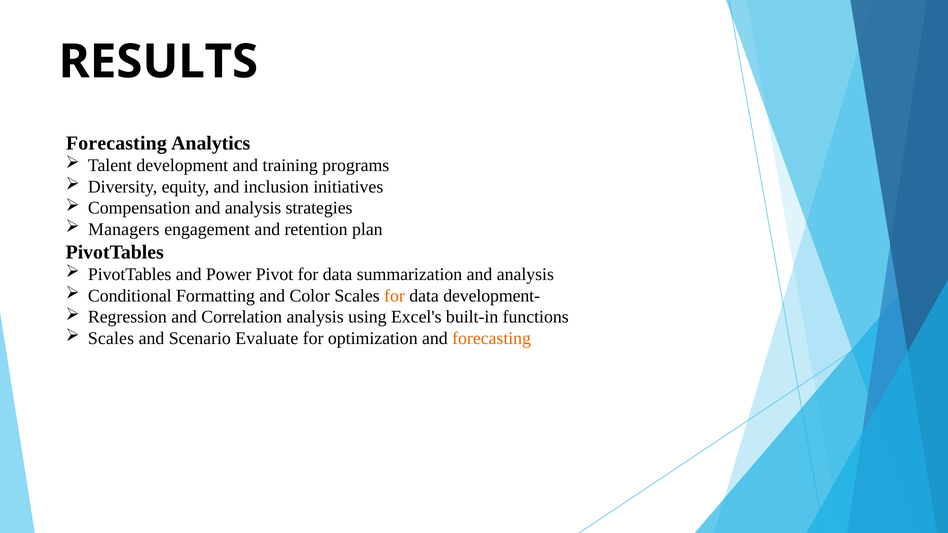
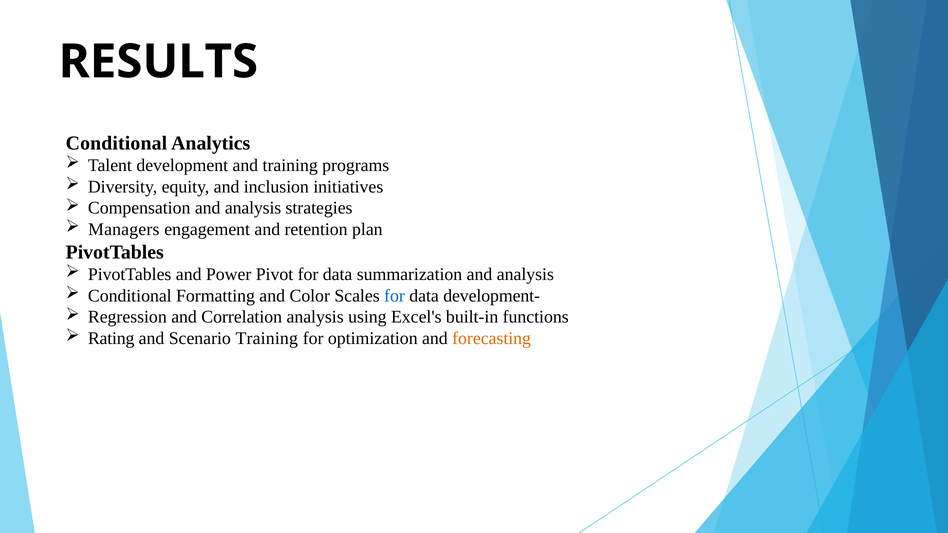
Forecasting at (116, 143): Forecasting -> Conditional
for at (394, 296) colour: orange -> blue
Scales at (111, 339): Scales -> Rating
Scenario Evaluate: Evaluate -> Training
